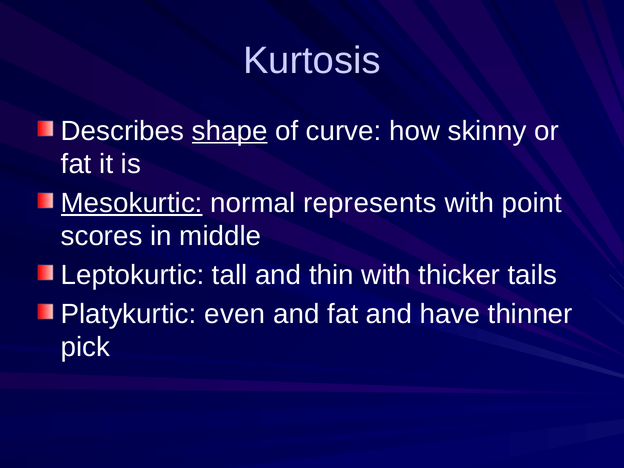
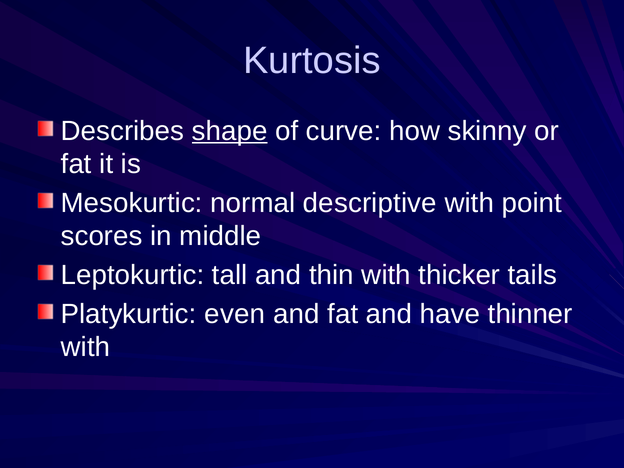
Mesokurtic underline: present -> none
represents: represents -> descriptive
pick at (85, 347): pick -> with
